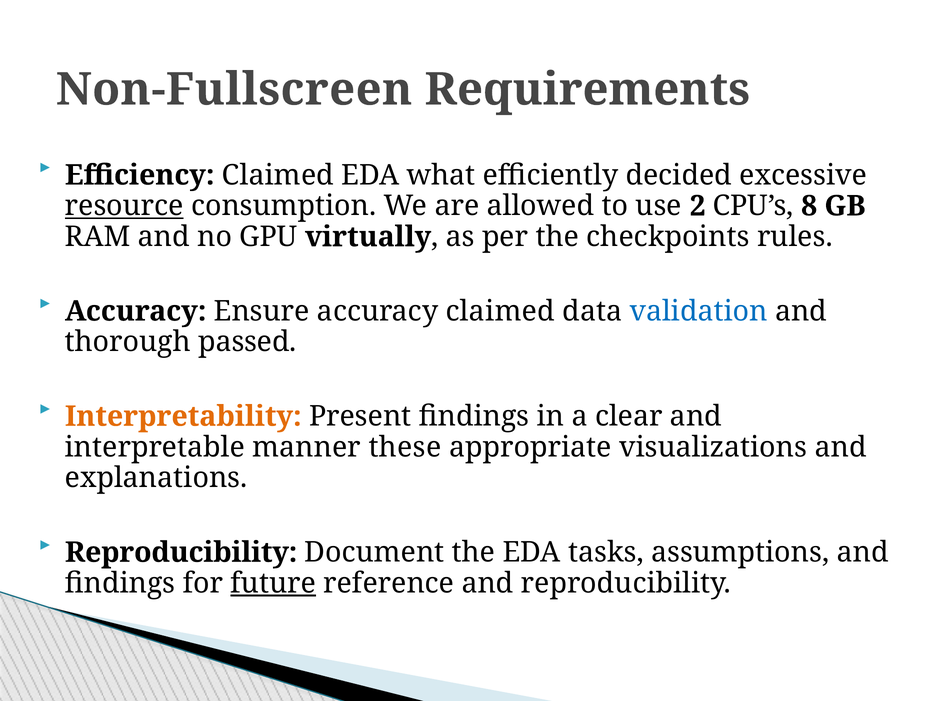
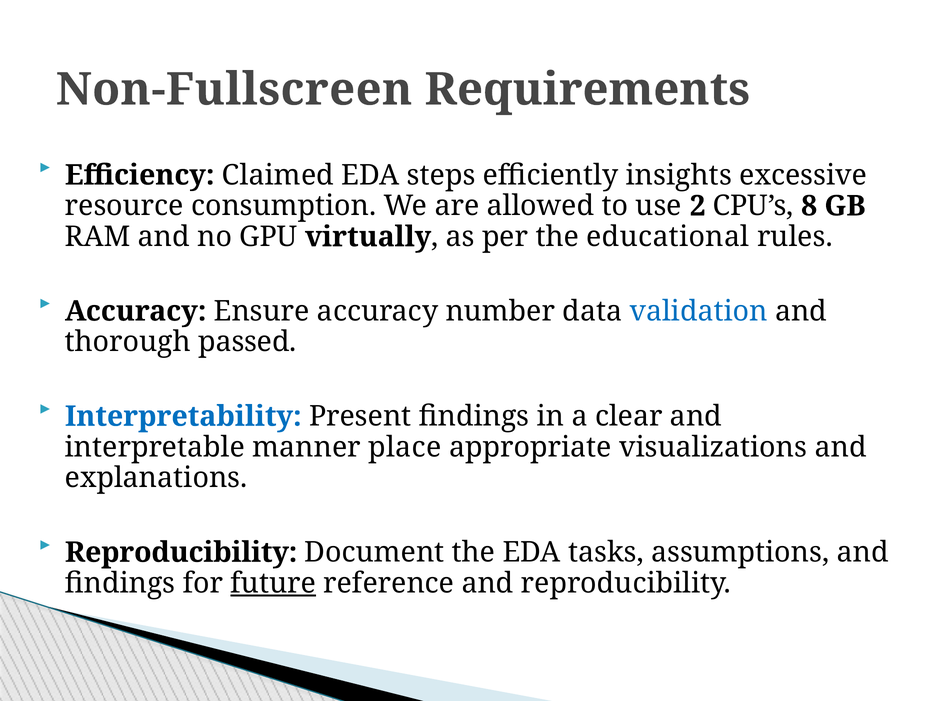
what: what -> steps
decided: decided -> insights
resource underline: present -> none
checkpoints: checkpoints -> educational
accuracy claimed: claimed -> number
Interpretability colour: orange -> blue
these: these -> place
